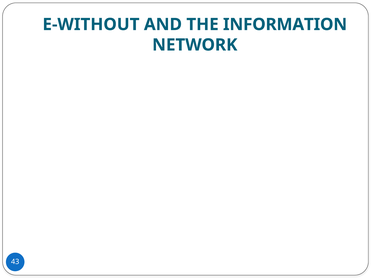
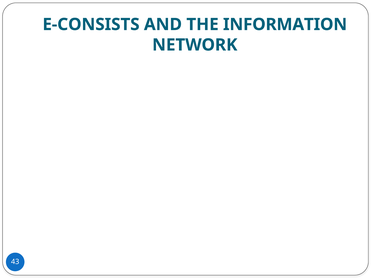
E-WITHOUT: E-WITHOUT -> E-CONSISTS
